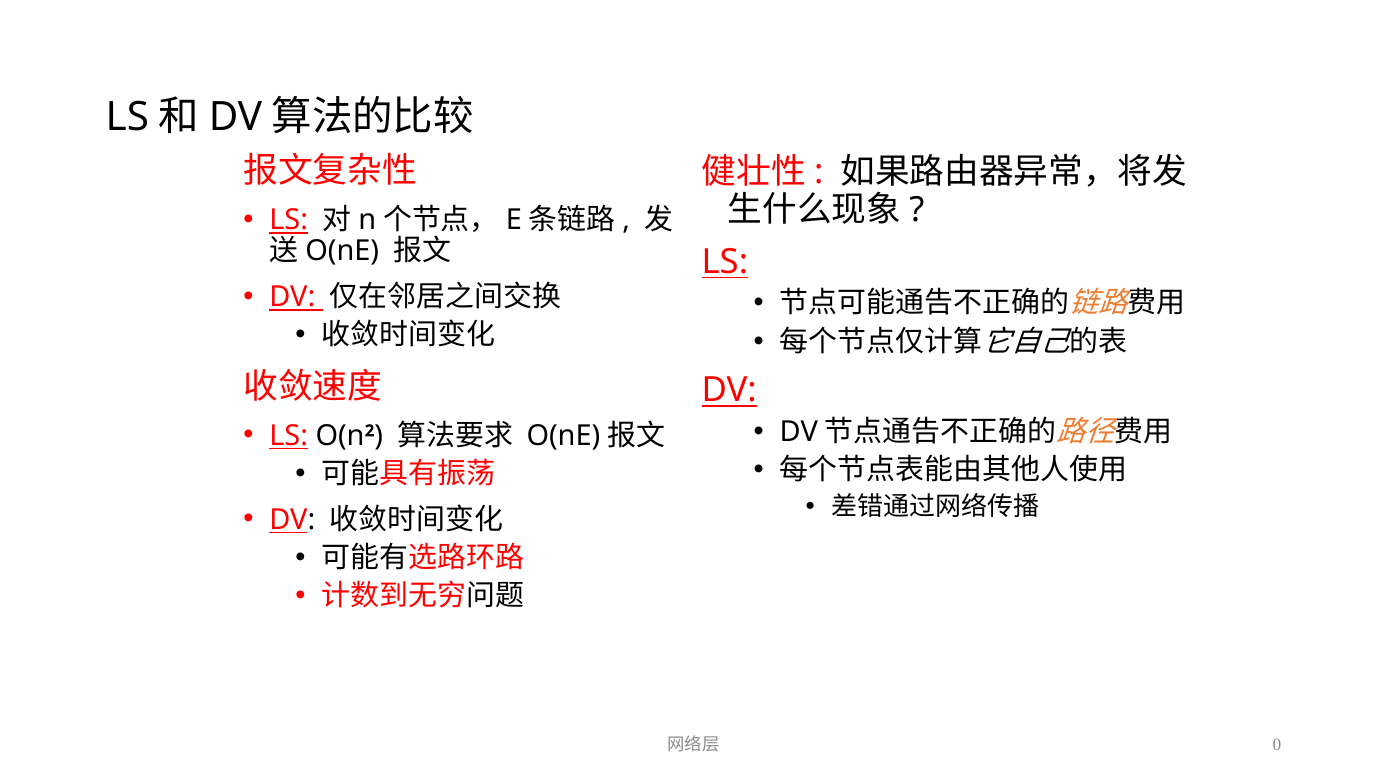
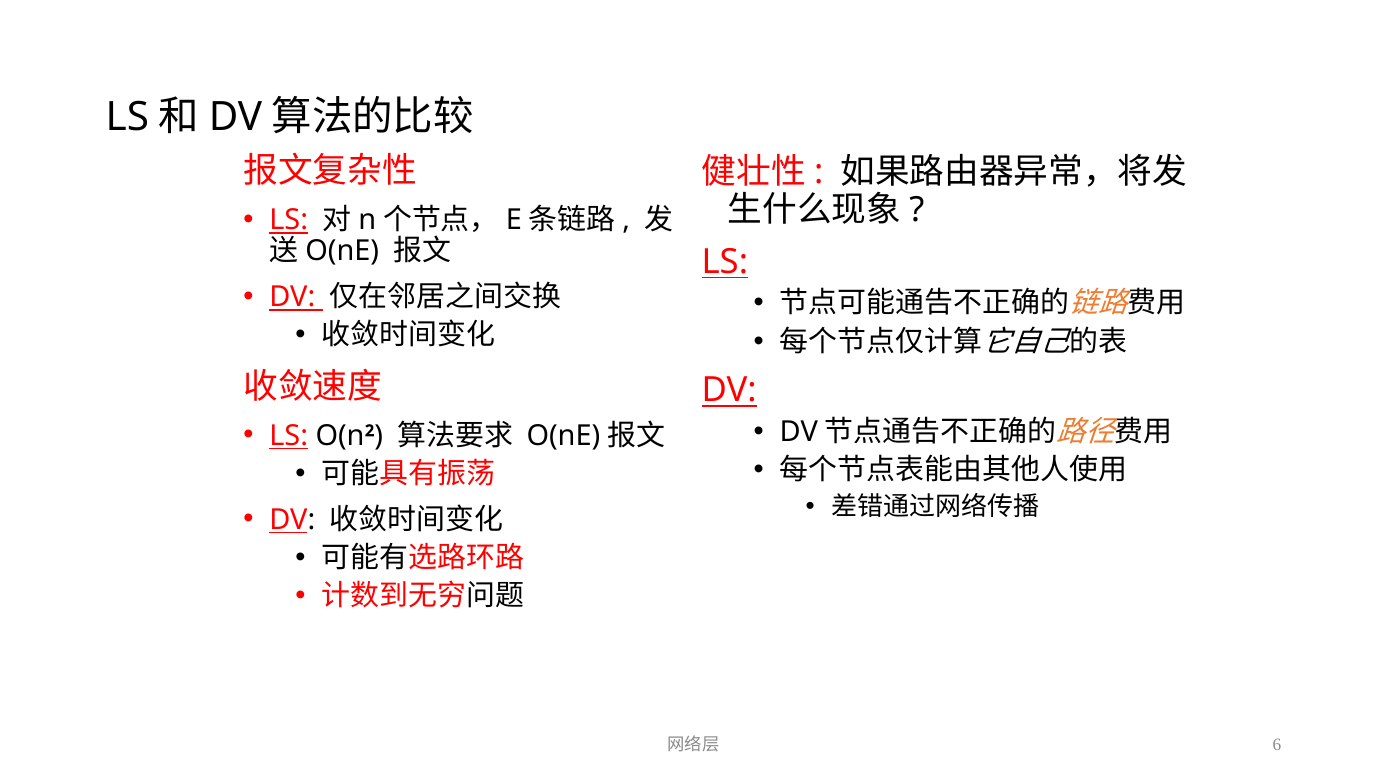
0: 0 -> 6
